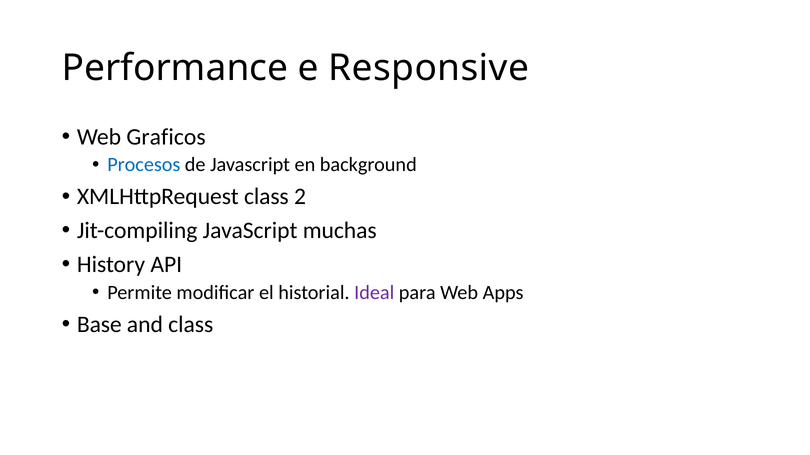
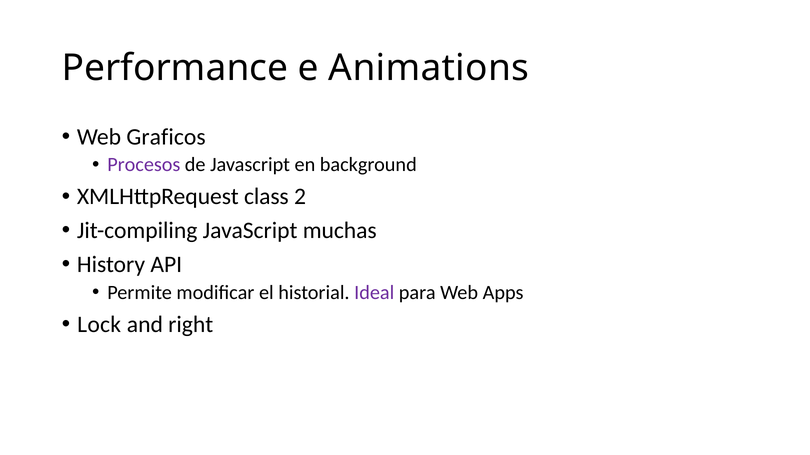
Responsive: Responsive -> Animations
Procesos colour: blue -> purple
Base: Base -> Lock
and class: class -> right
